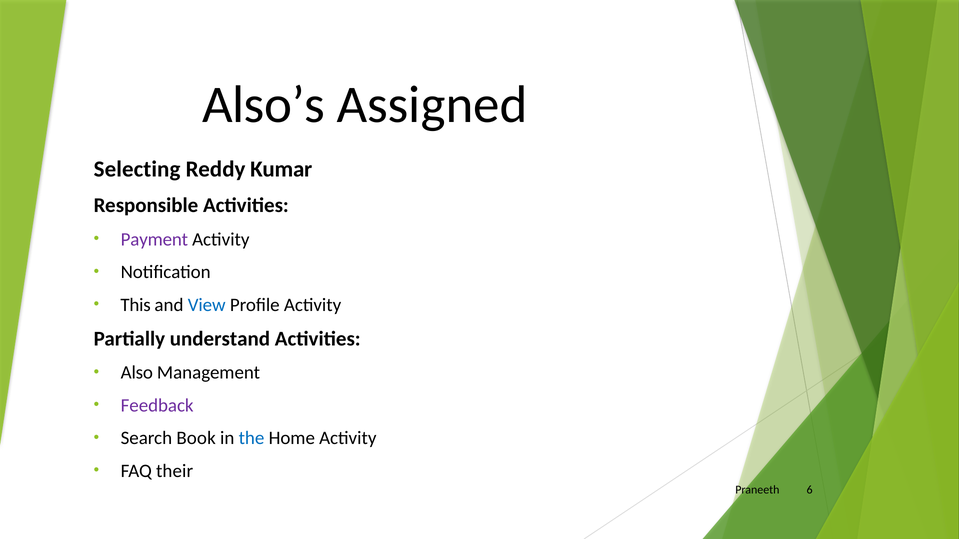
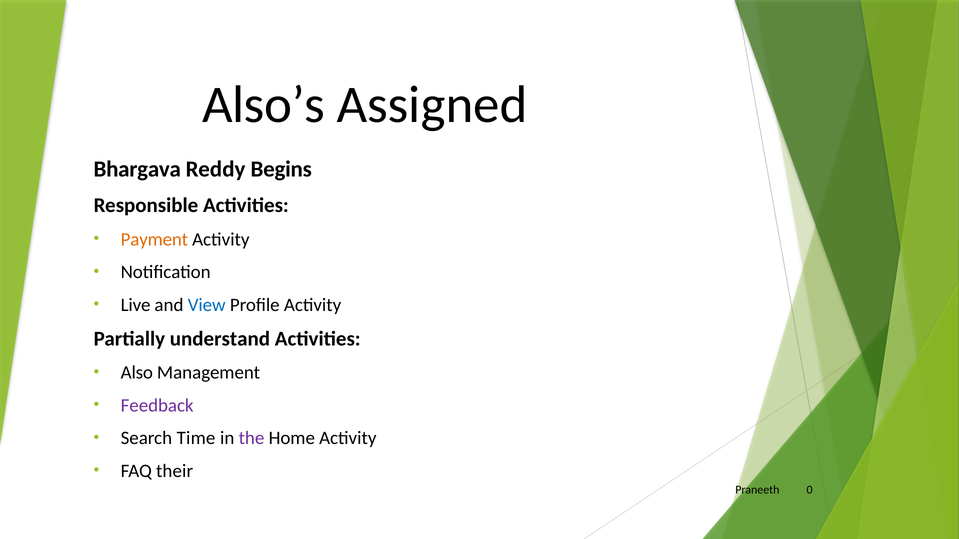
Selecting: Selecting -> Bhargava
Kumar: Kumar -> Begins
Payment colour: purple -> orange
This: This -> Live
Book: Book -> Time
the colour: blue -> purple
6: 6 -> 0
